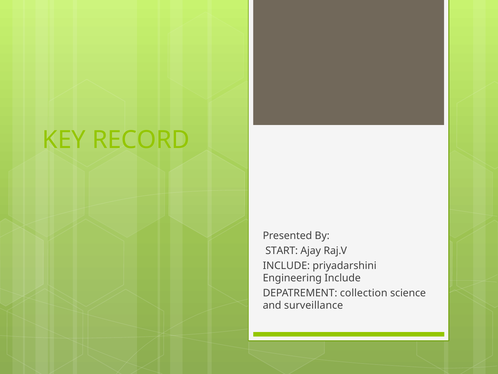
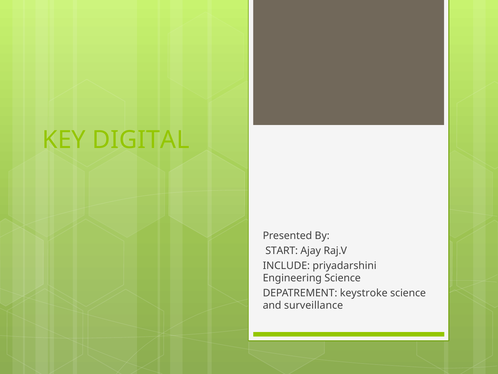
RECORD: RECORD -> DIGITAL
Engineering Include: Include -> Science
collection: collection -> keystroke
